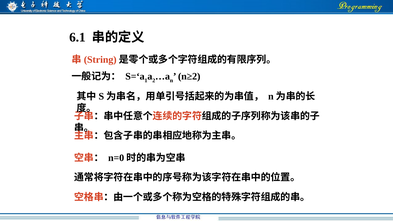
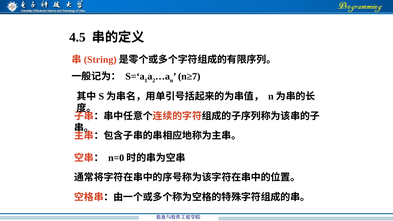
6.1: 6.1 -> 4.5
n≥2: n≥2 -> n≥7
